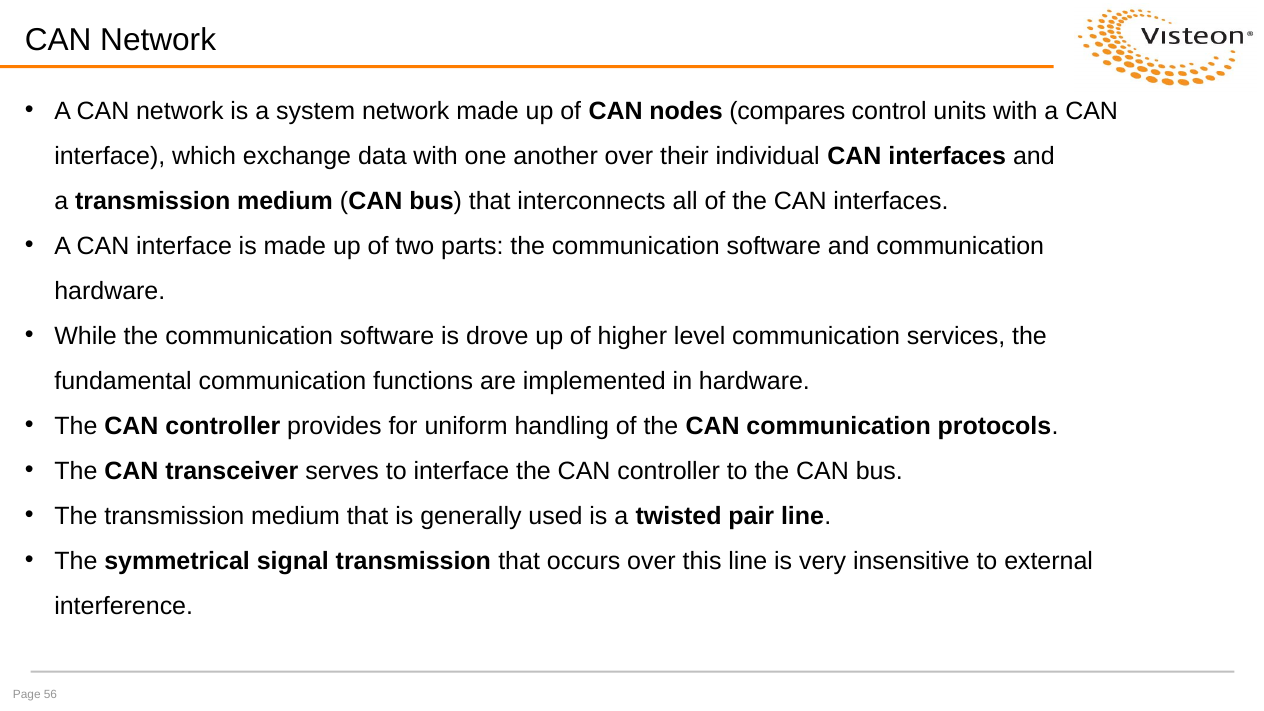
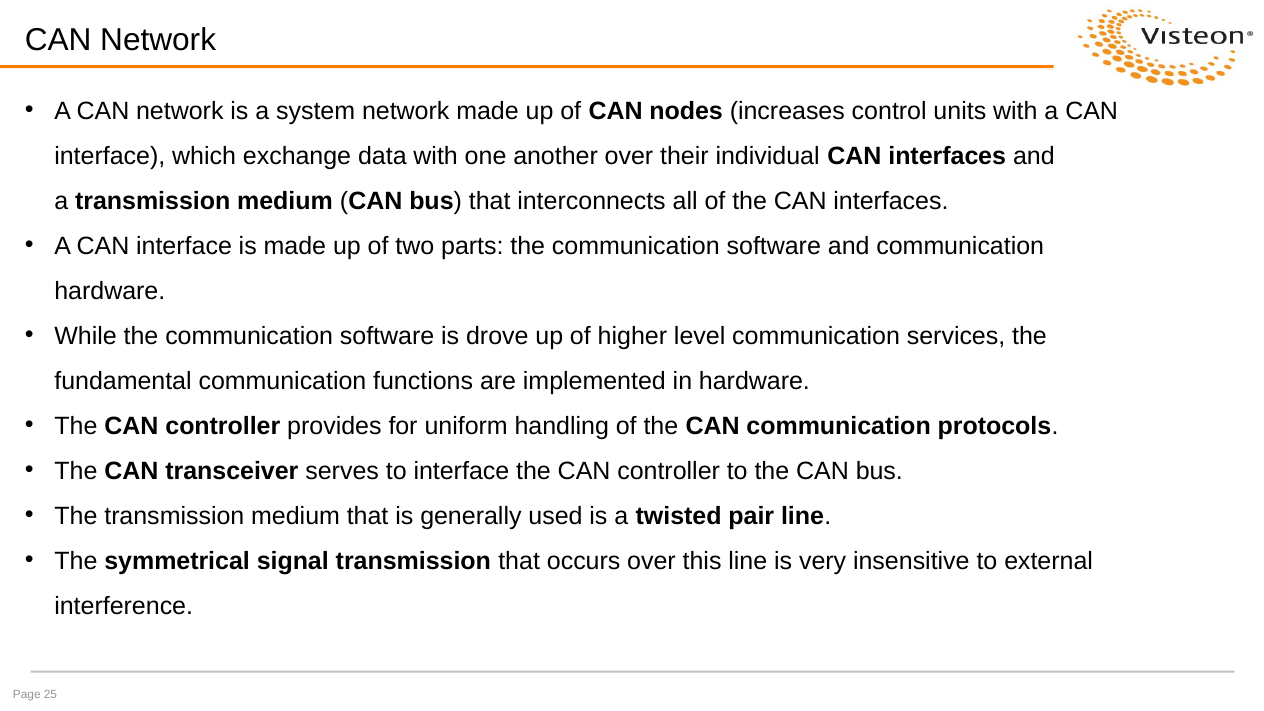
compares: compares -> increases
56: 56 -> 25
